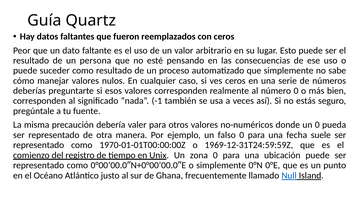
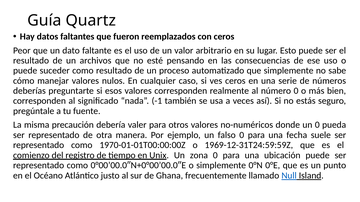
persona: persona -> archivos
